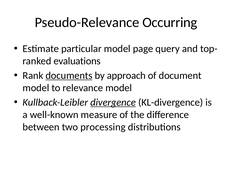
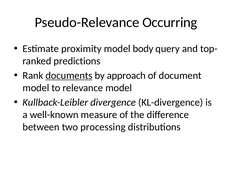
particular: particular -> proximity
page: page -> body
evaluations: evaluations -> predictions
divergence underline: present -> none
